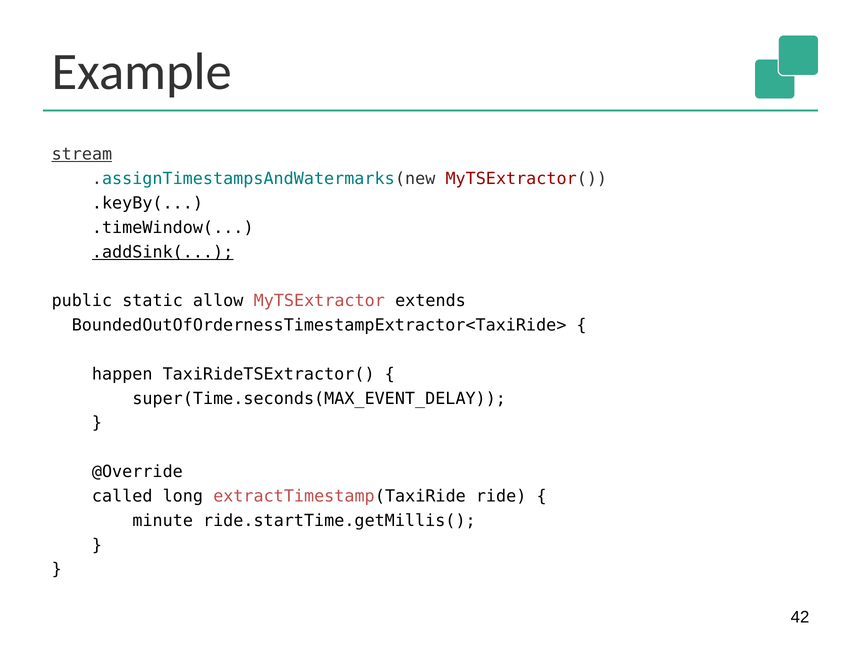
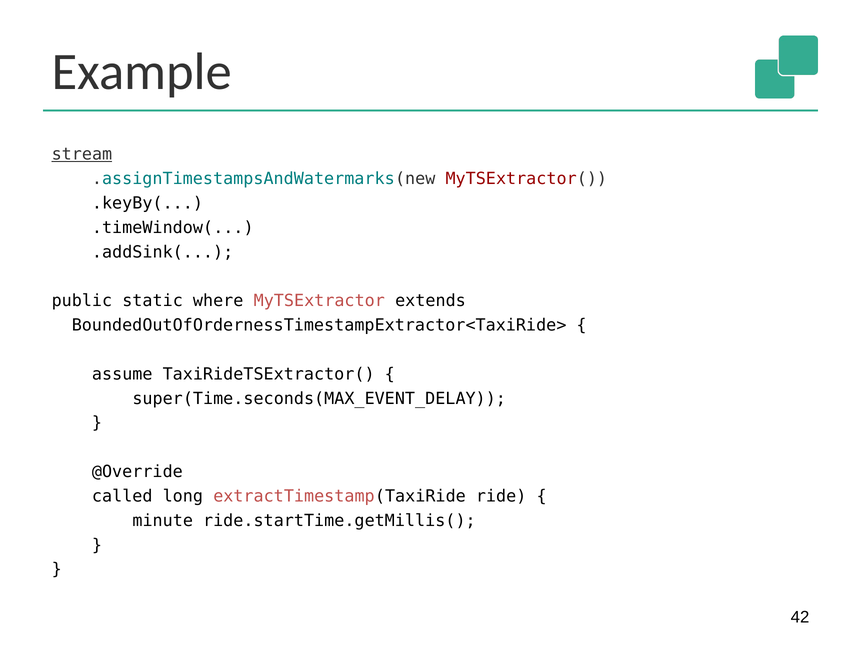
.addSink( underline: present -> none
allow: allow -> where
happen: happen -> assume
